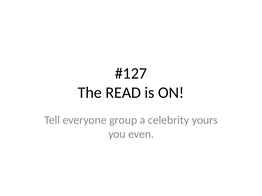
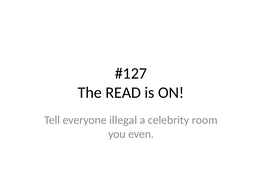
group: group -> illegal
yours: yours -> room
